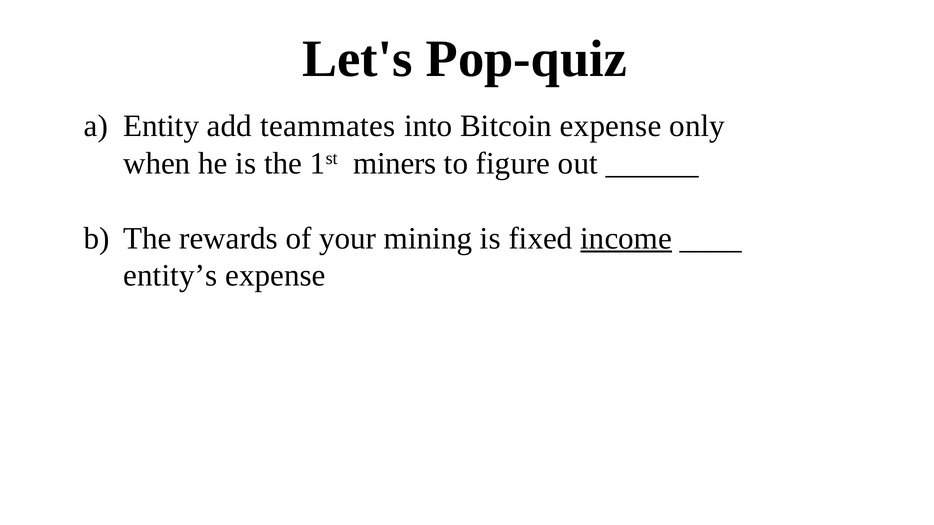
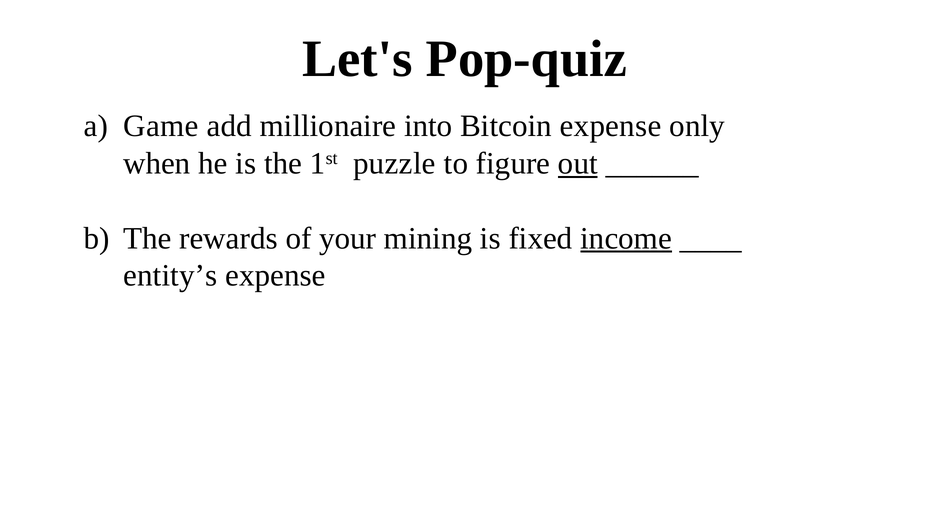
Entity: Entity -> Game
teammates: teammates -> millionaire
miners: miners -> puzzle
out underline: none -> present
